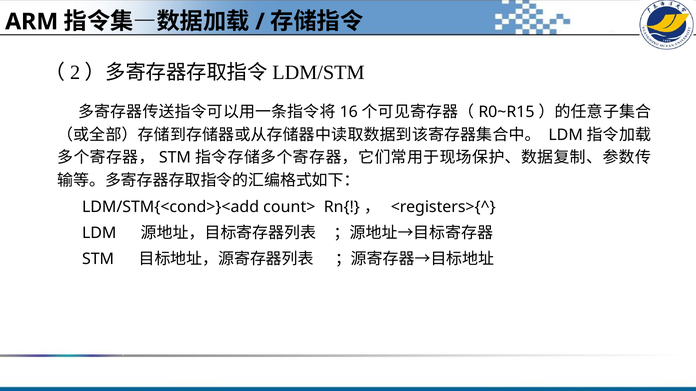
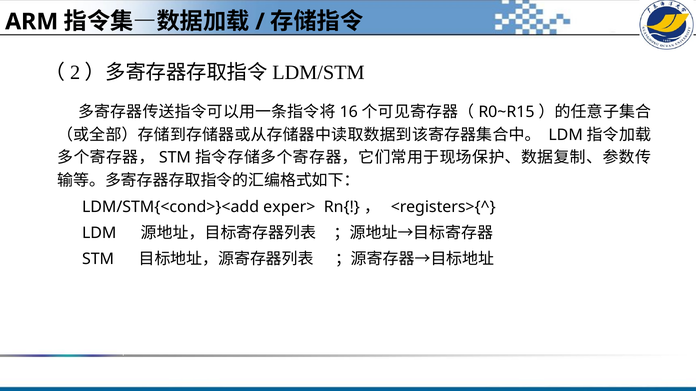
count>: count> -> exper>
